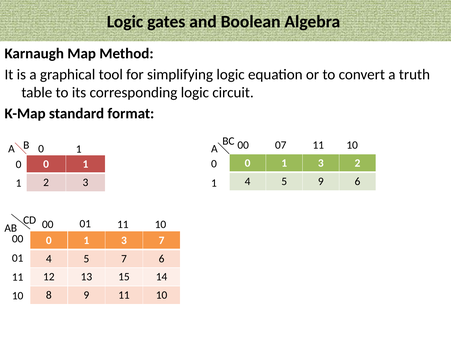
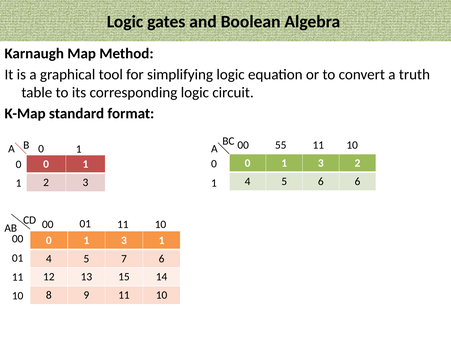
07: 07 -> 55
5 9: 9 -> 6
3 7: 7 -> 1
